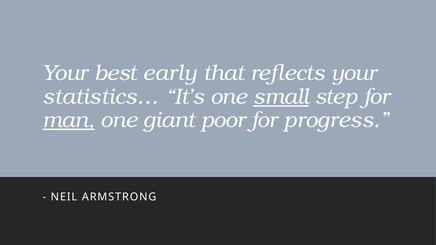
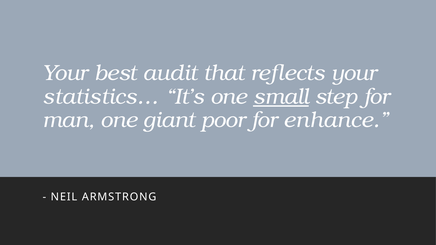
early: early -> audit
man underline: present -> none
progress: progress -> enhance
